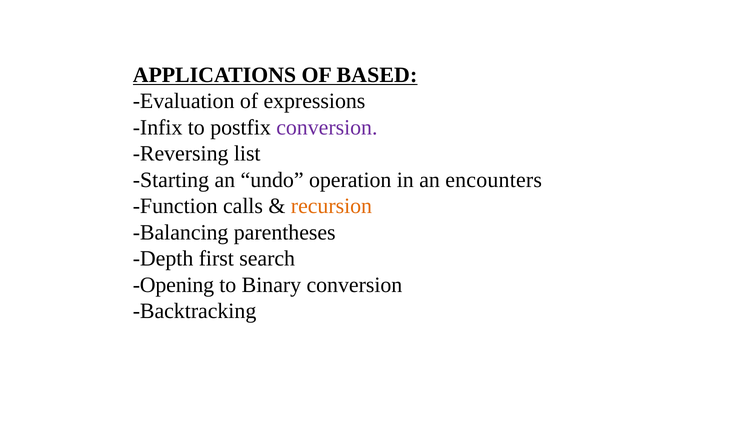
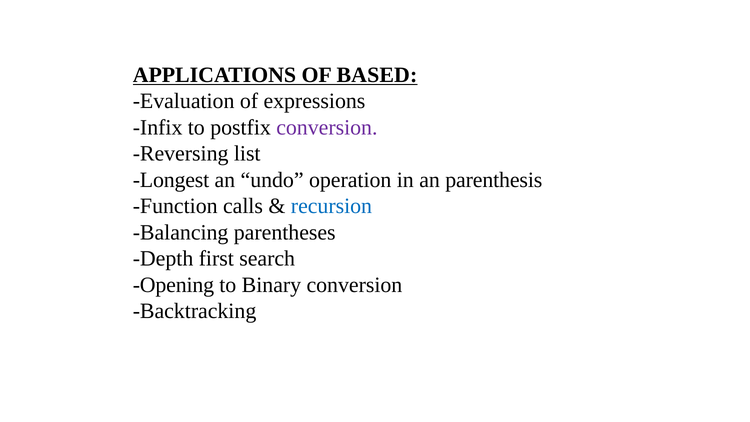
Starting: Starting -> Longest
encounters: encounters -> parenthesis
recursion colour: orange -> blue
